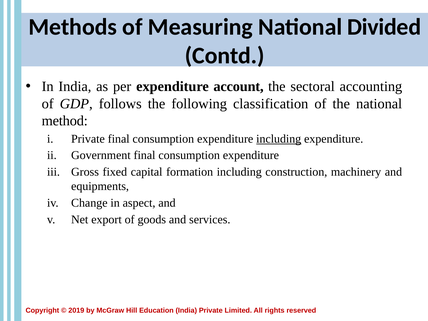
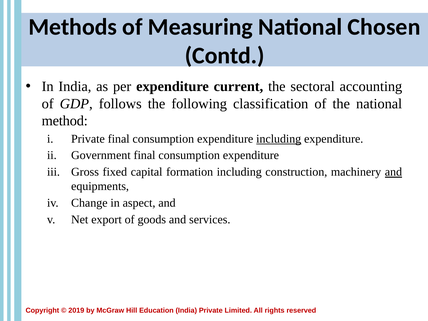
Divided: Divided -> Chosen
account: account -> current
and at (393, 172) underline: none -> present
